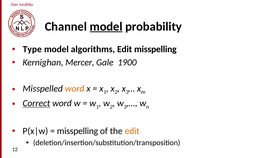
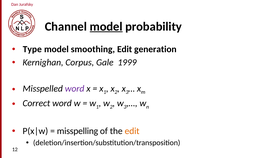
algorithms: algorithms -> smoothing
Edit misspelling: misspelling -> generation
Mercer: Mercer -> Corpus
1900: 1900 -> 1999
word at (75, 88) colour: orange -> purple
Correct underline: present -> none
